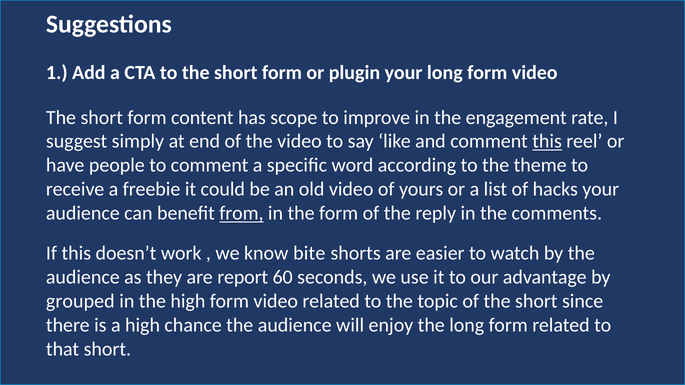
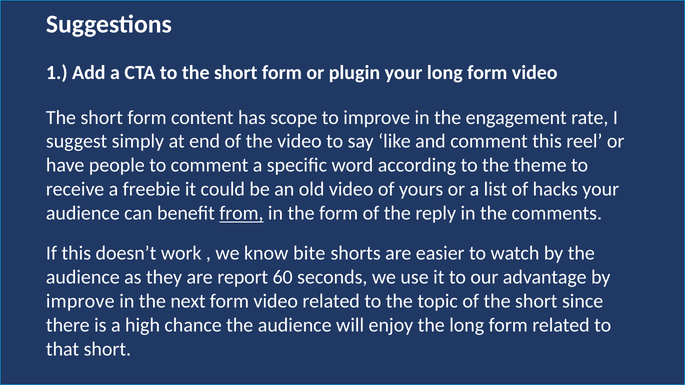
this at (547, 142) underline: present -> none
grouped at (80, 301): grouped -> improve
the high: high -> next
